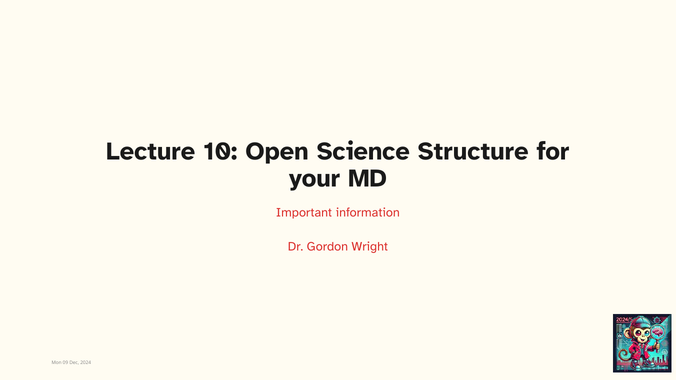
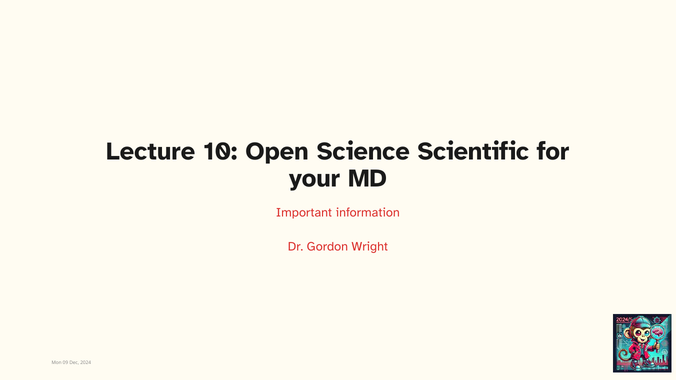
Structure: Structure -> Scientific
